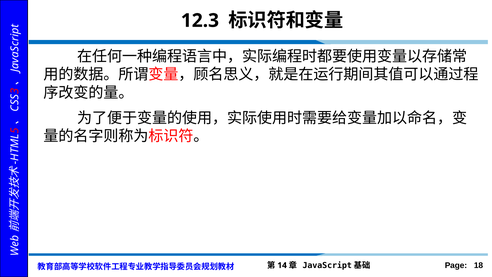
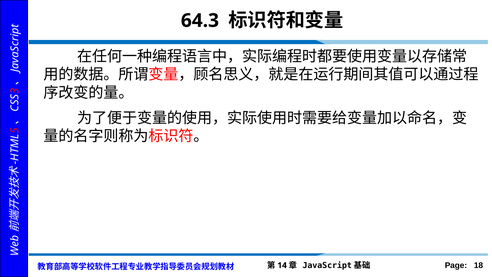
12.3: 12.3 -> 64.3
